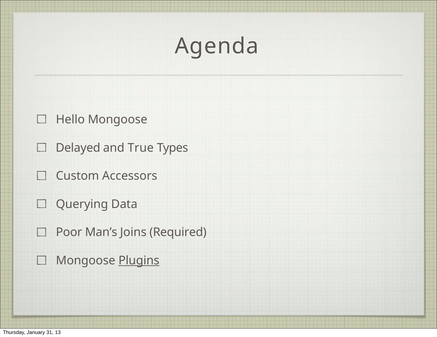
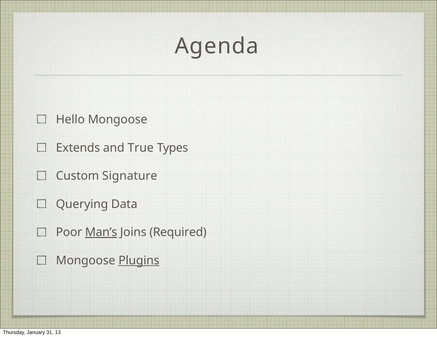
Delayed: Delayed -> Extends
Accessors: Accessors -> Signature
Man’s underline: none -> present
